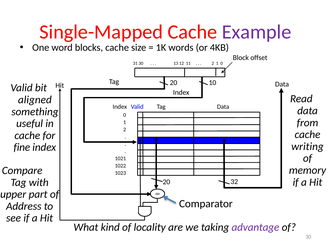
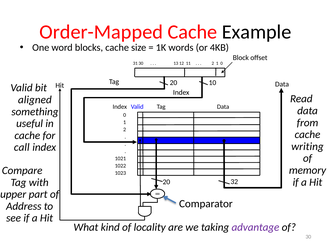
Single-Mapped: Single-Mapped -> Order-Mapped
Example colour: purple -> black
fine: fine -> call
